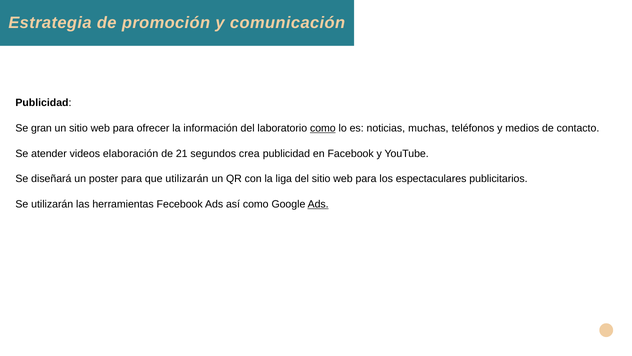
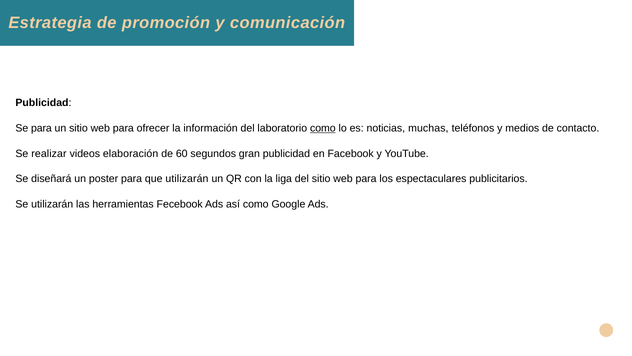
Se gran: gran -> para
atender: atender -> realizar
21: 21 -> 60
crea: crea -> gran
Ads at (318, 204) underline: present -> none
